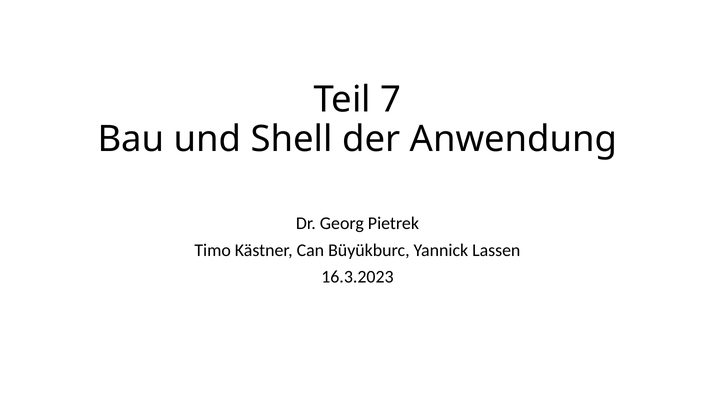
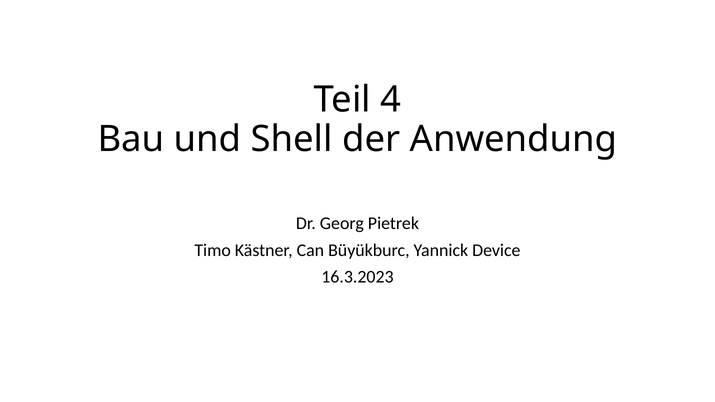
7: 7 -> 4
Lassen: Lassen -> Device
